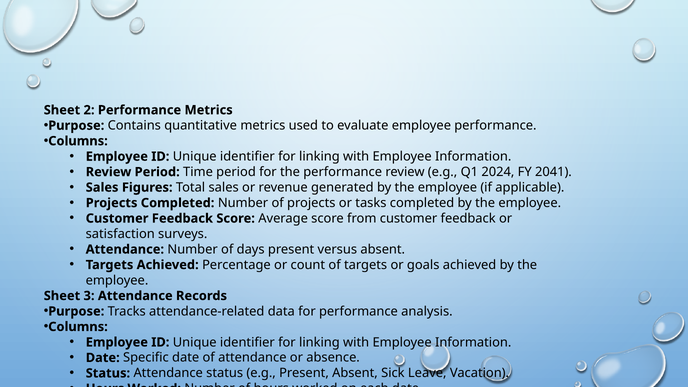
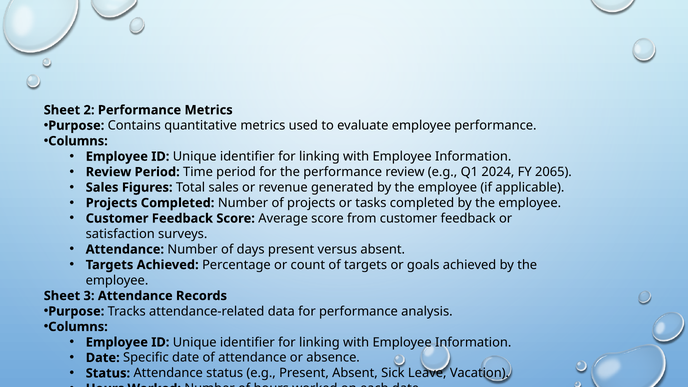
2041: 2041 -> 2065
